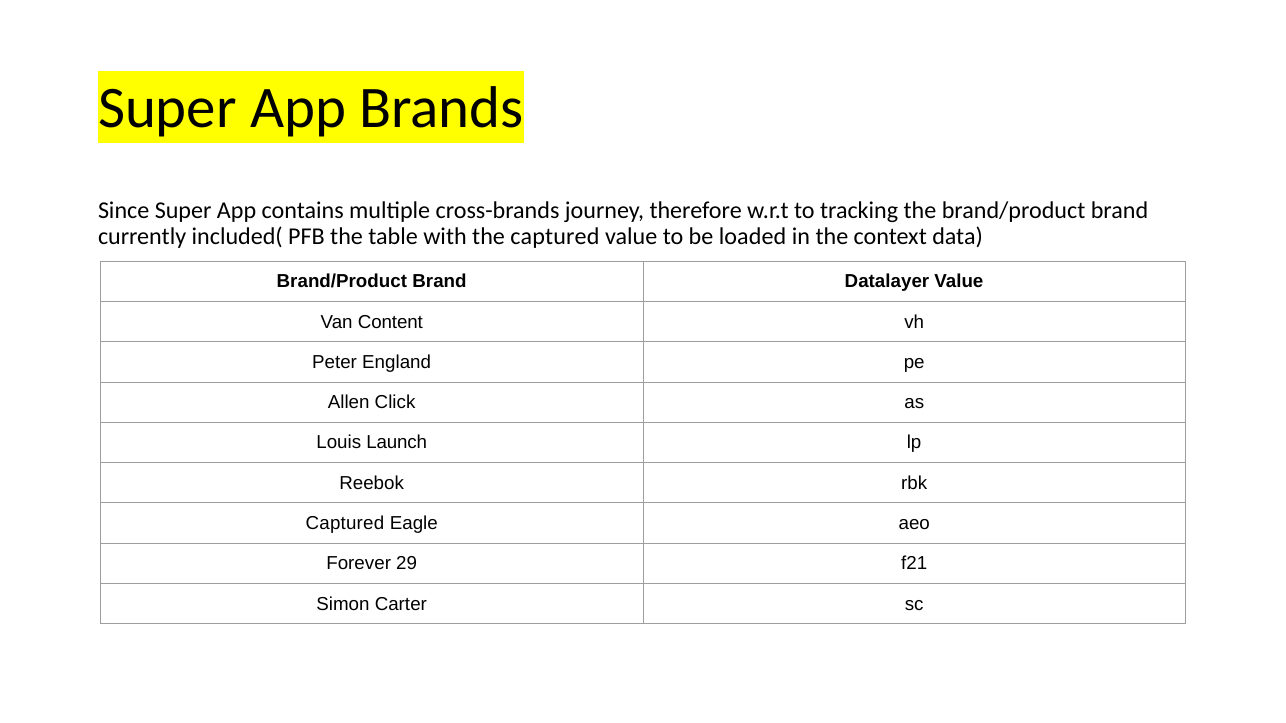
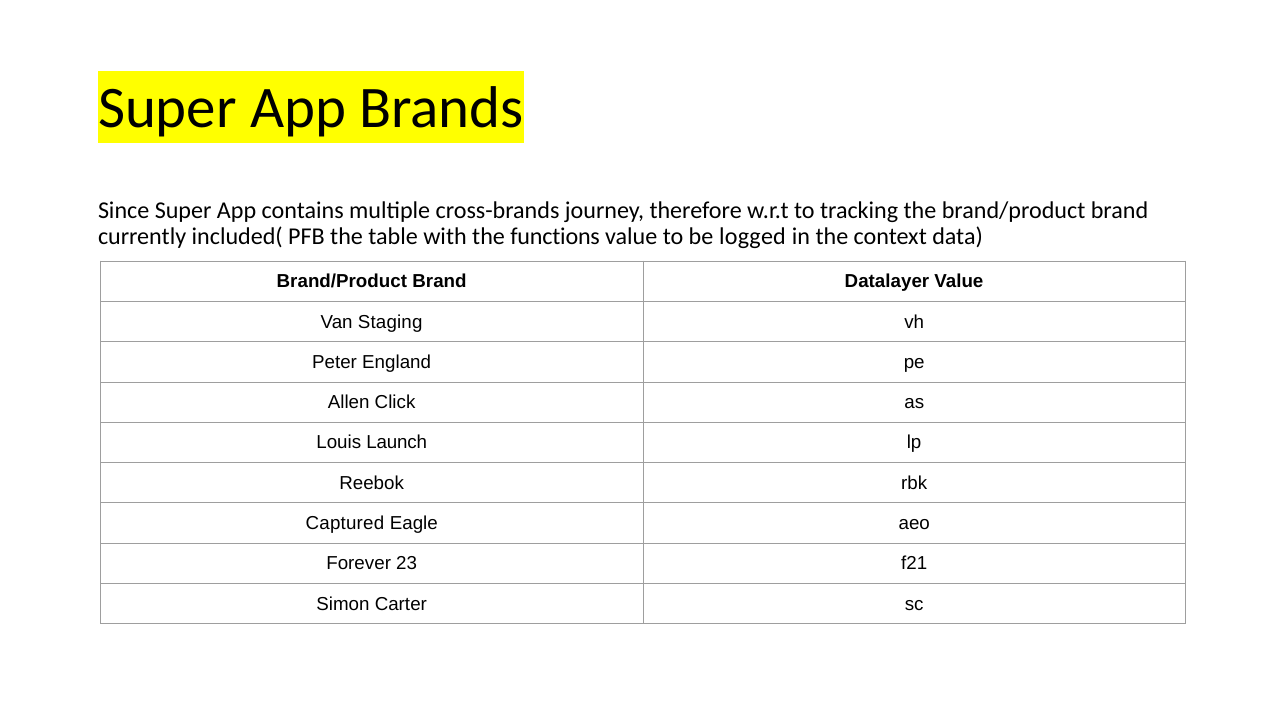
the captured: captured -> functions
loaded: loaded -> logged
Content: Content -> Staging
29: 29 -> 23
